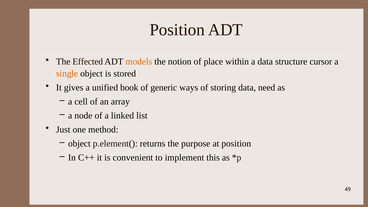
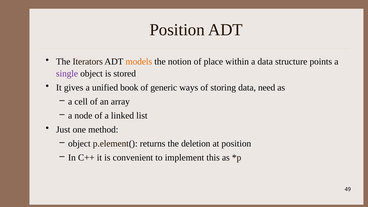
Effected: Effected -> Iterators
cursor: cursor -> points
single colour: orange -> purple
purpose: purpose -> deletion
